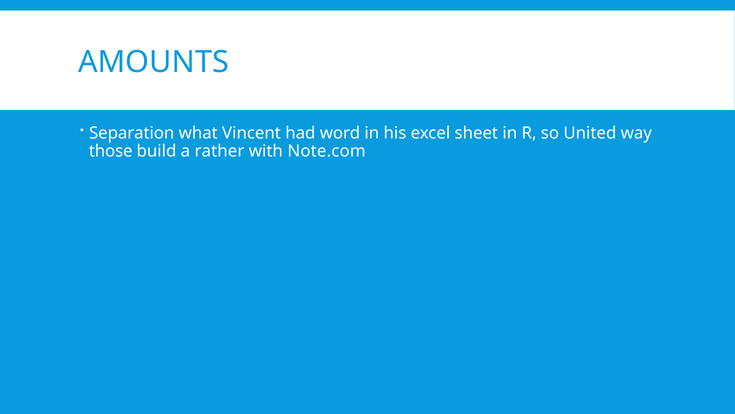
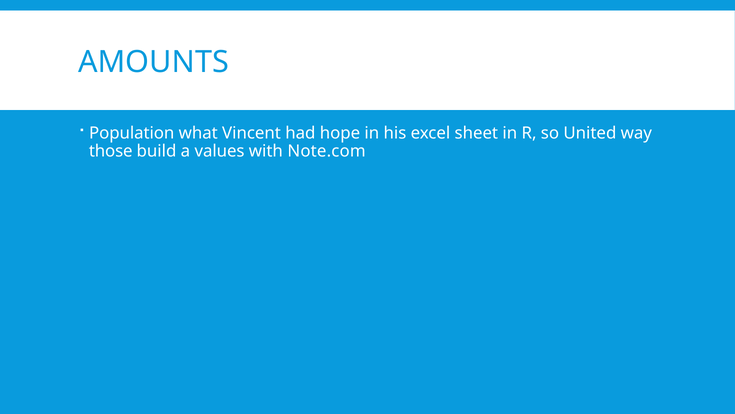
Separation: Separation -> Population
word: word -> hope
rather: rather -> values
